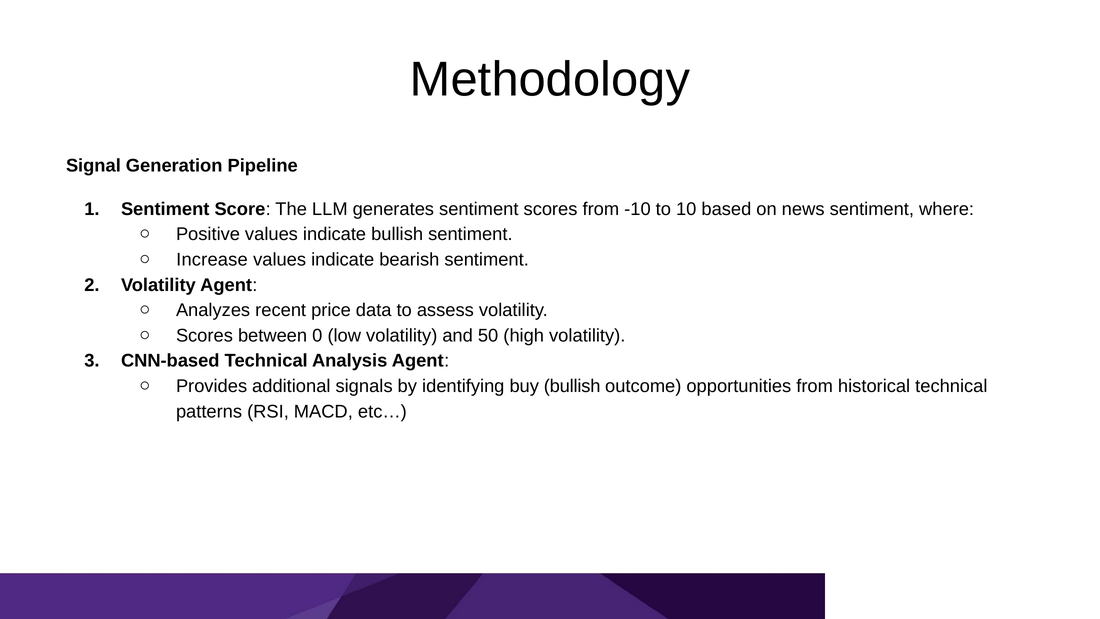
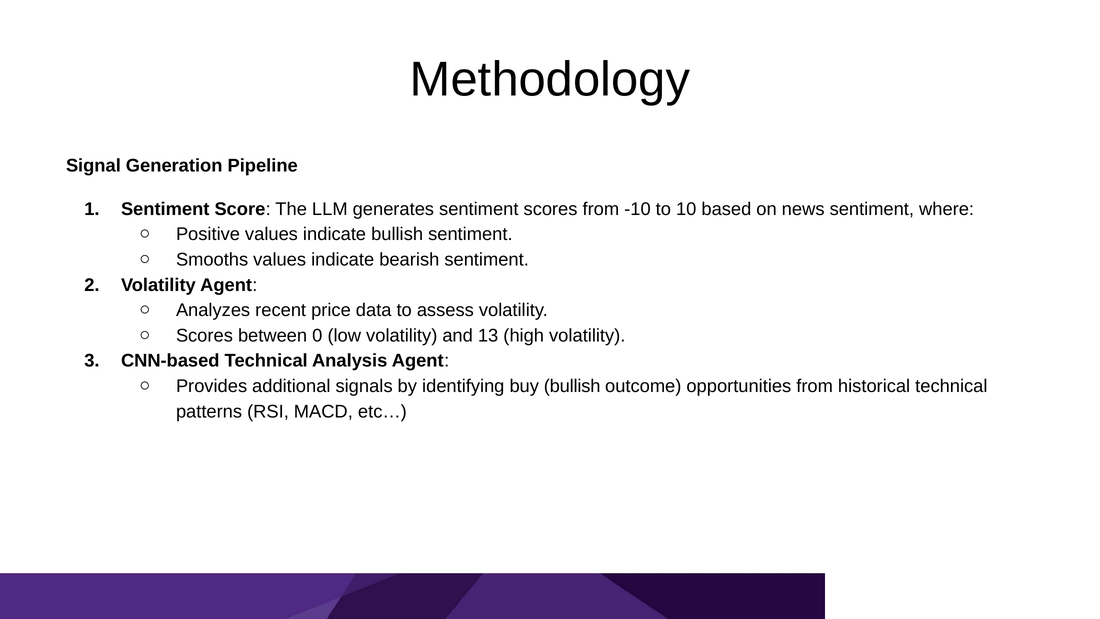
Increase: Increase -> Smooths
50: 50 -> 13
